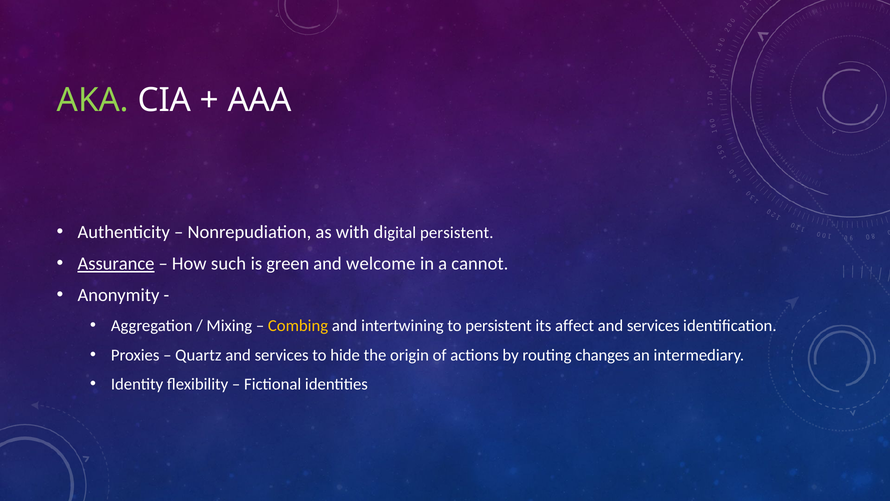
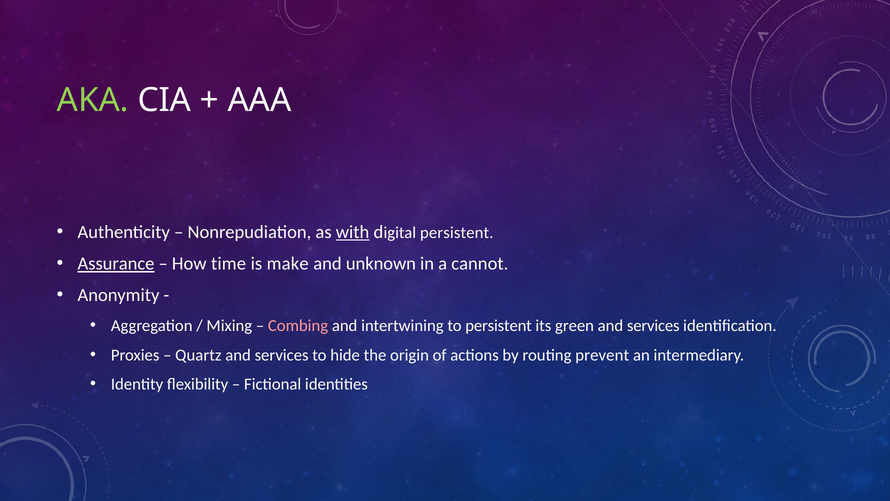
with underline: none -> present
such: such -> time
green: green -> make
welcome: welcome -> unknown
Combing colour: yellow -> pink
affect: affect -> green
changes: changes -> prevent
